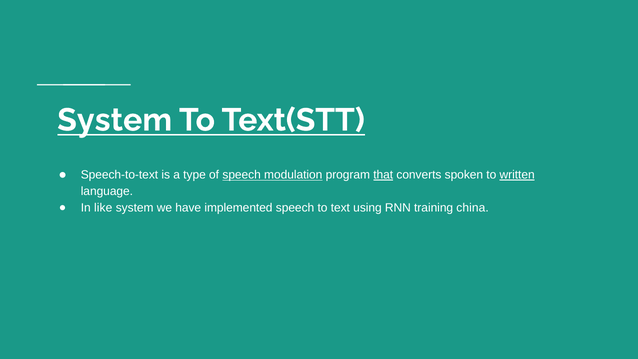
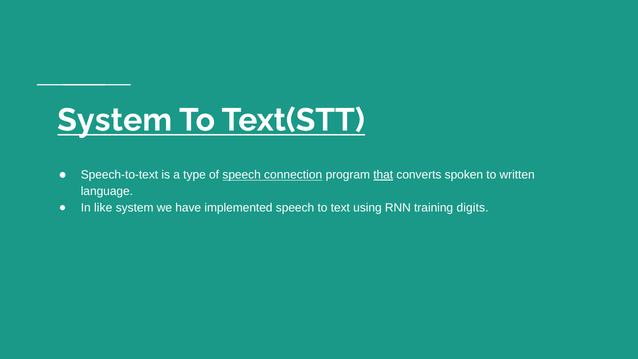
modulation: modulation -> connection
written underline: present -> none
china: china -> digits
